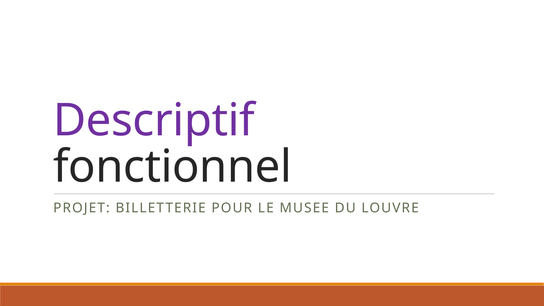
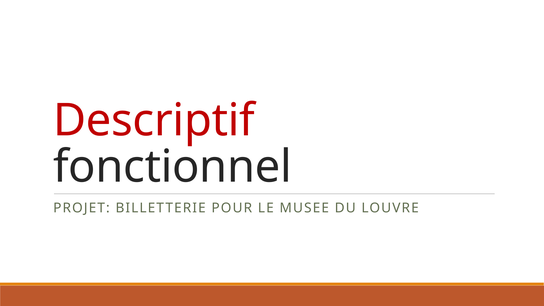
Descriptif colour: purple -> red
